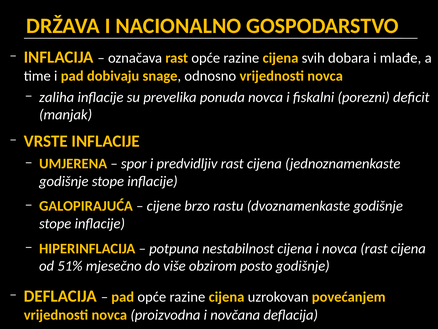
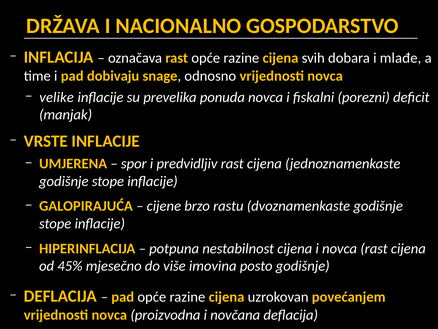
zaliha: zaliha -> velike
51%: 51% -> 45%
obzirom: obzirom -> imovina
